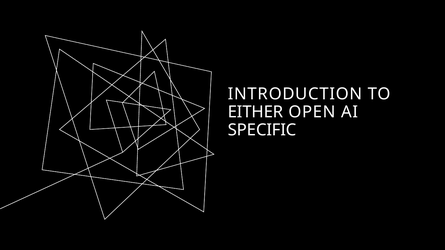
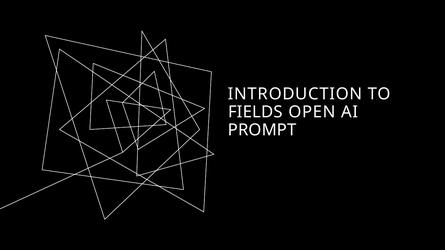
EITHER: EITHER -> FIELDS
SPECIFIC: SPECIFIC -> PROMPT
